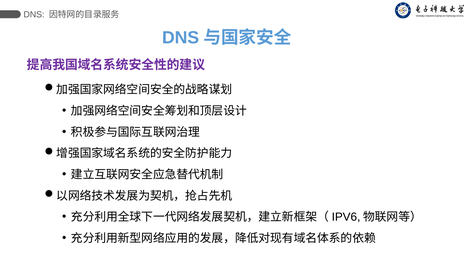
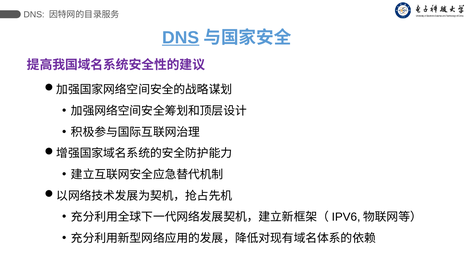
DNS at (181, 38) underline: none -> present
